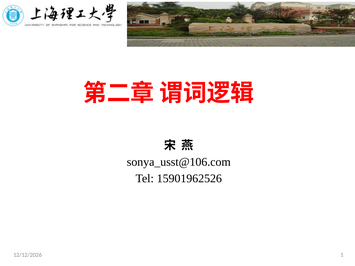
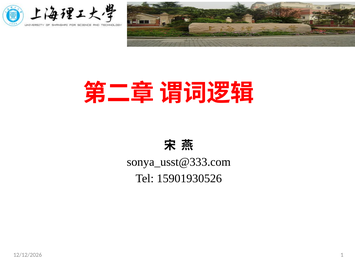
sonya_usst@106.com: sonya_usst@106.com -> sonya_usst@333.com
15901962526: 15901962526 -> 15901930526
